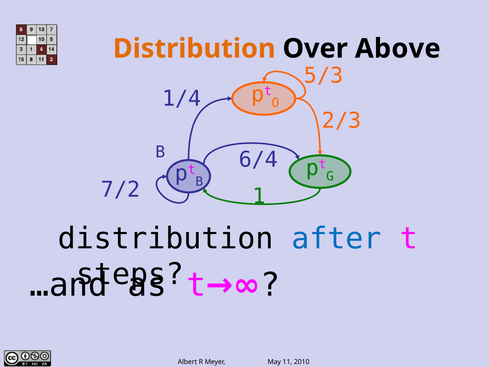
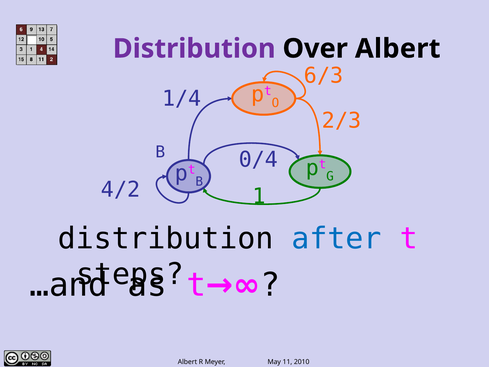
Distribution at (194, 49) colour: orange -> purple
Over Above: Above -> Albert
5/3: 5/3 -> 6/3
6/4: 6/4 -> 0/4
7/2: 7/2 -> 4/2
